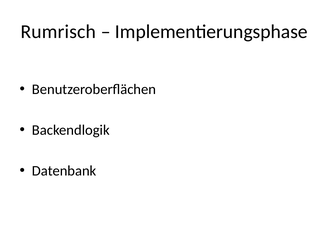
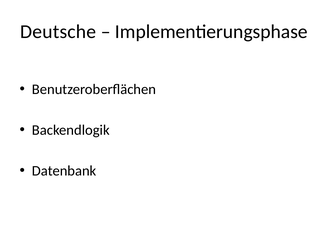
Rumrisch: Rumrisch -> Deutsche
